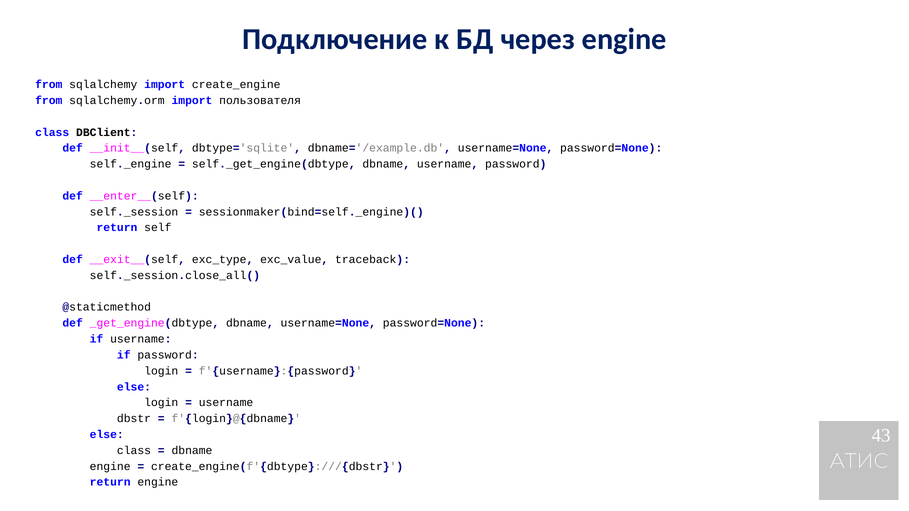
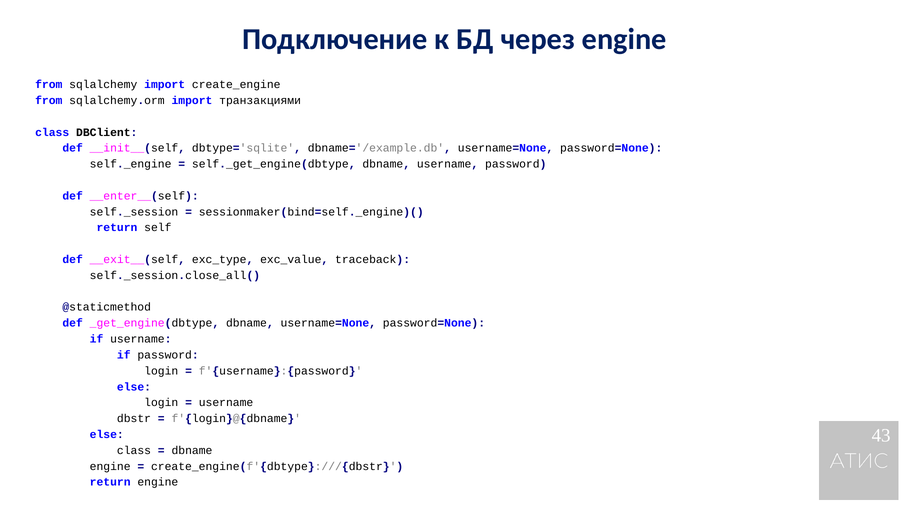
пользователя: пользователя -> транзакциями
